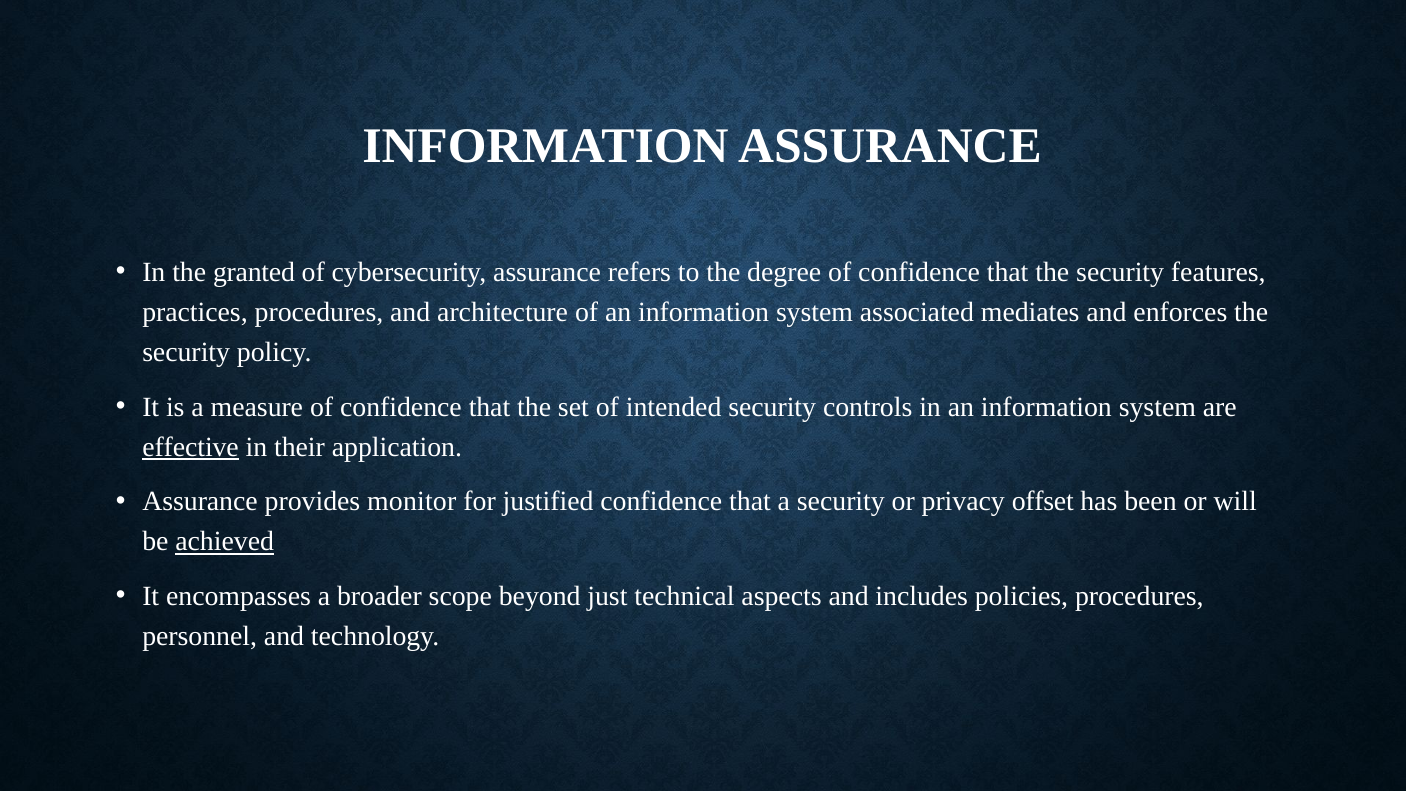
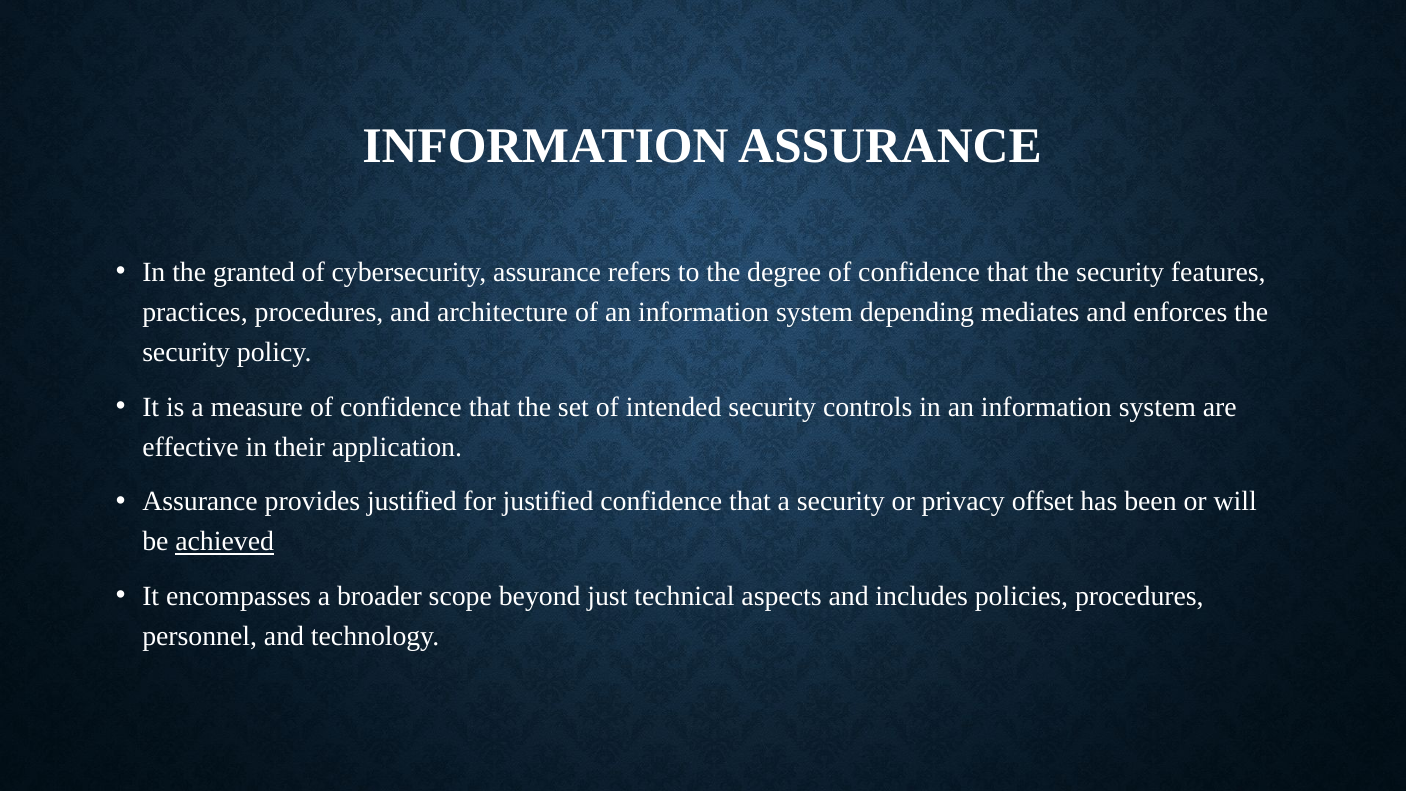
associated: associated -> depending
effective underline: present -> none
provides monitor: monitor -> justified
